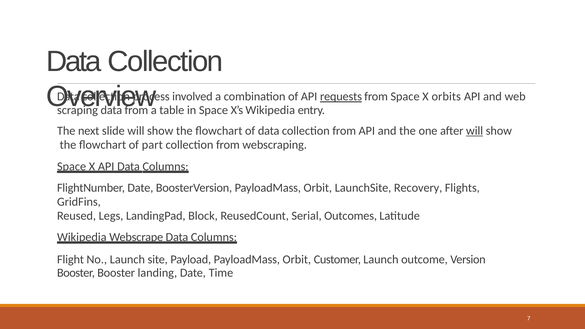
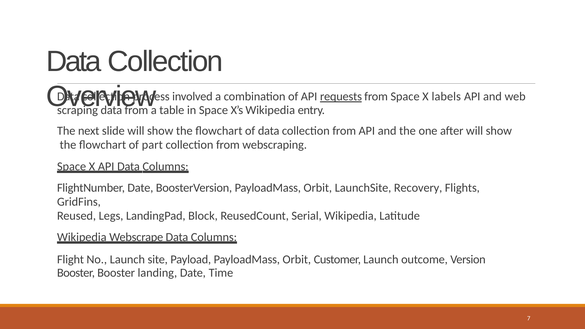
orbits: orbits -> labels
will at (475, 131) underline: present -> none
Serial Outcomes: Outcomes -> Wikipedia
